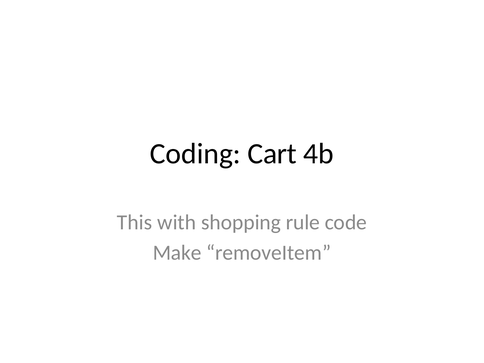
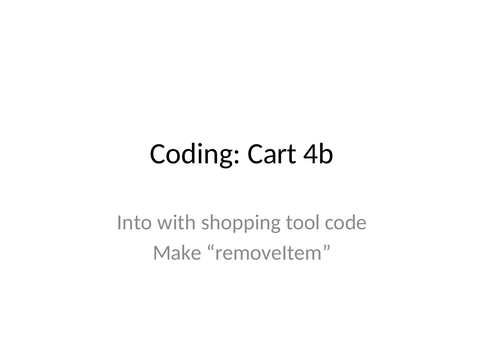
This: This -> Into
rule: rule -> tool
